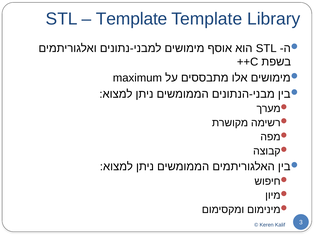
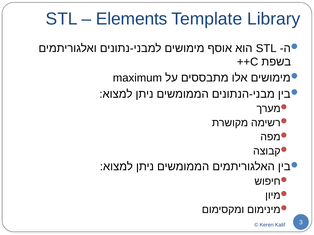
Template at (132, 19): Template -> Elements
